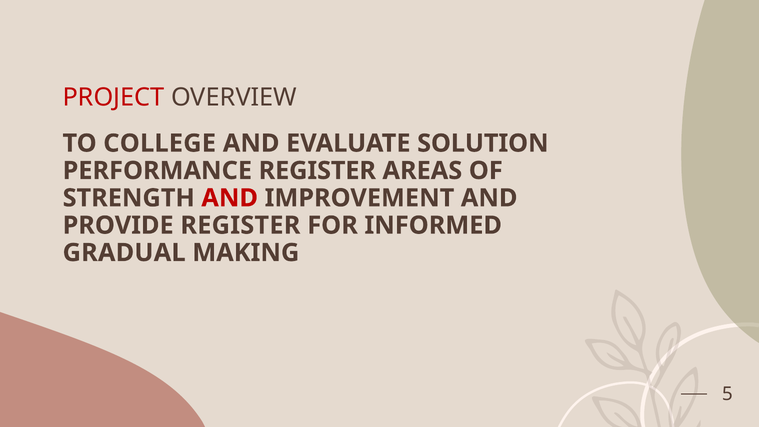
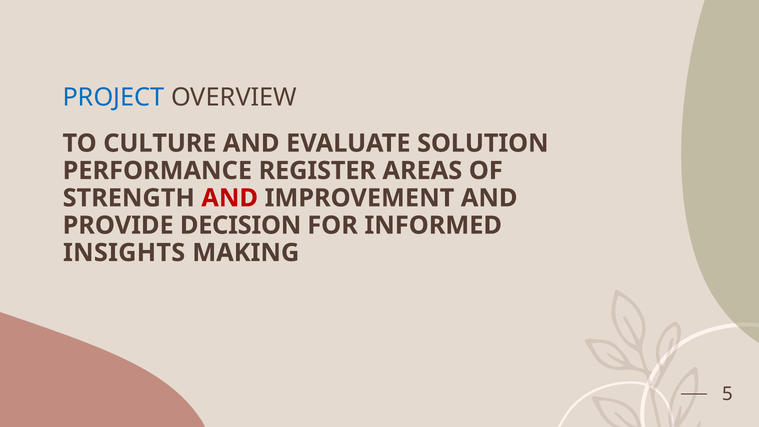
PROJECT colour: red -> blue
COLLEGE: COLLEGE -> CULTURE
PROVIDE REGISTER: REGISTER -> DECISION
GRADUAL: GRADUAL -> INSIGHTS
